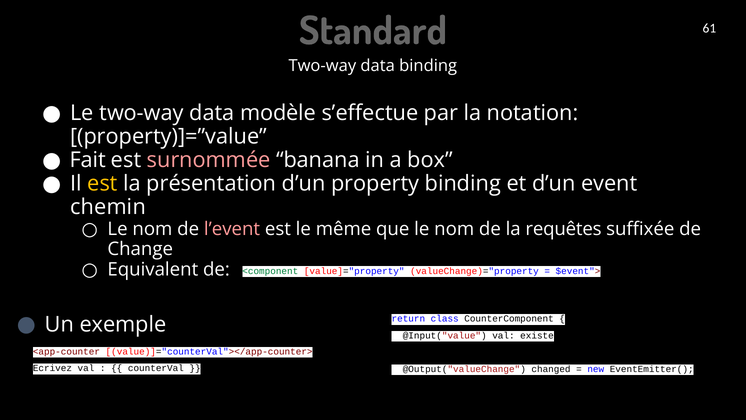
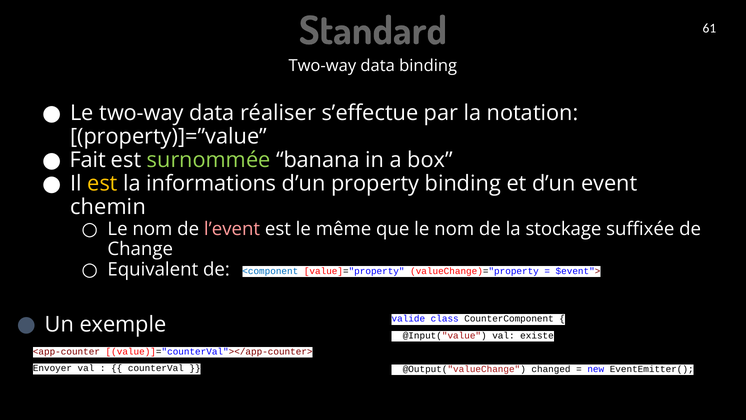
modèle: modèle -> réaliser
surnommée colour: pink -> light green
présentation: présentation -> informations
requêtes: requêtes -> stockage
<component colour: green -> blue
return: return -> valide
Ecrivez: Ecrivez -> Envoyer
